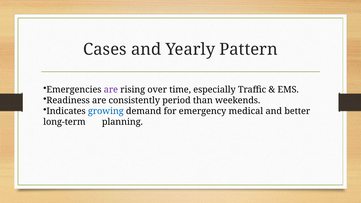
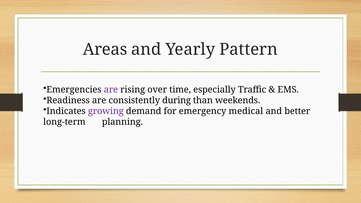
Cases: Cases -> Areas
period: period -> during
growing colour: blue -> purple
